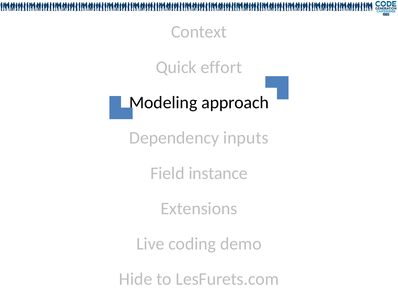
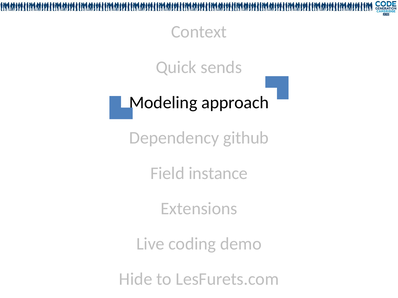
effort: effort -> sends
inputs: inputs -> github
